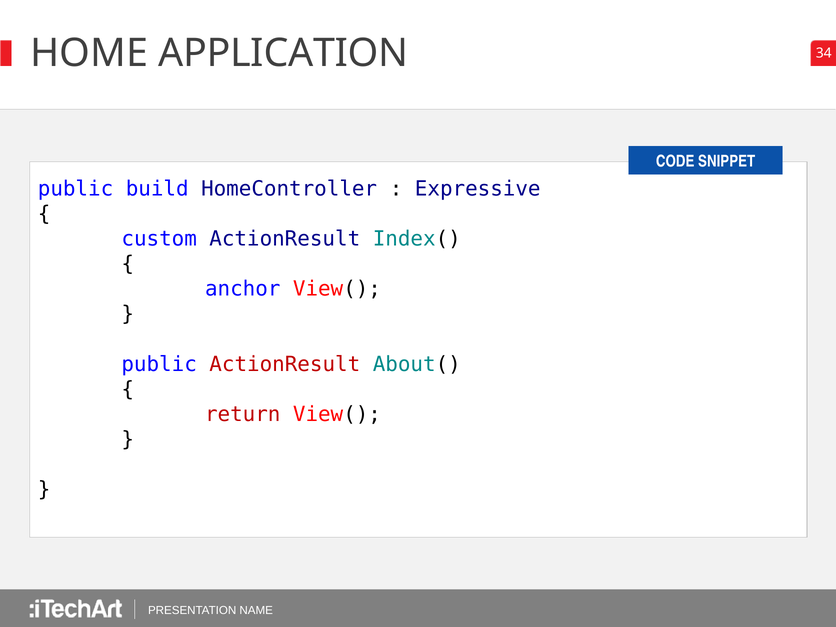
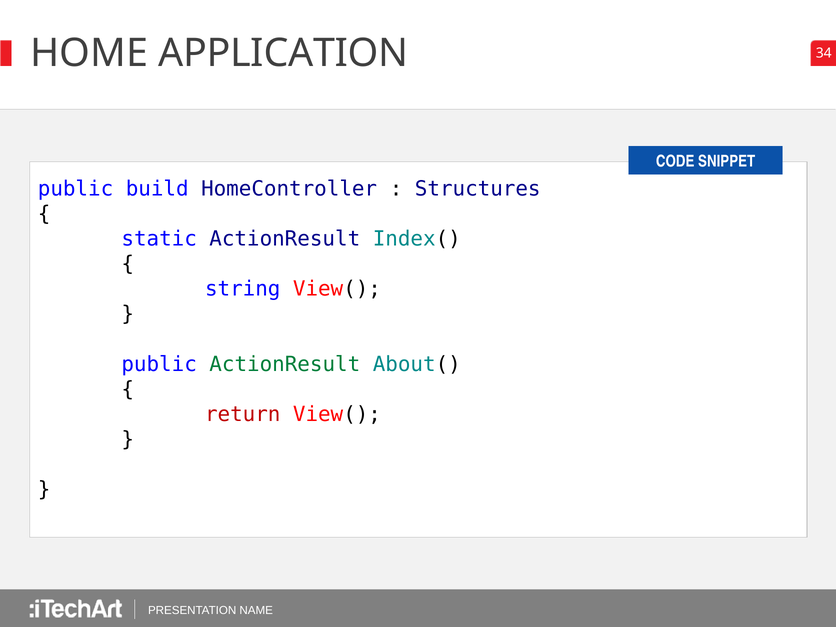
Expressive: Expressive -> Structures
custom: custom -> static
anchor: anchor -> string
ActionResult at (285, 364) colour: red -> green
